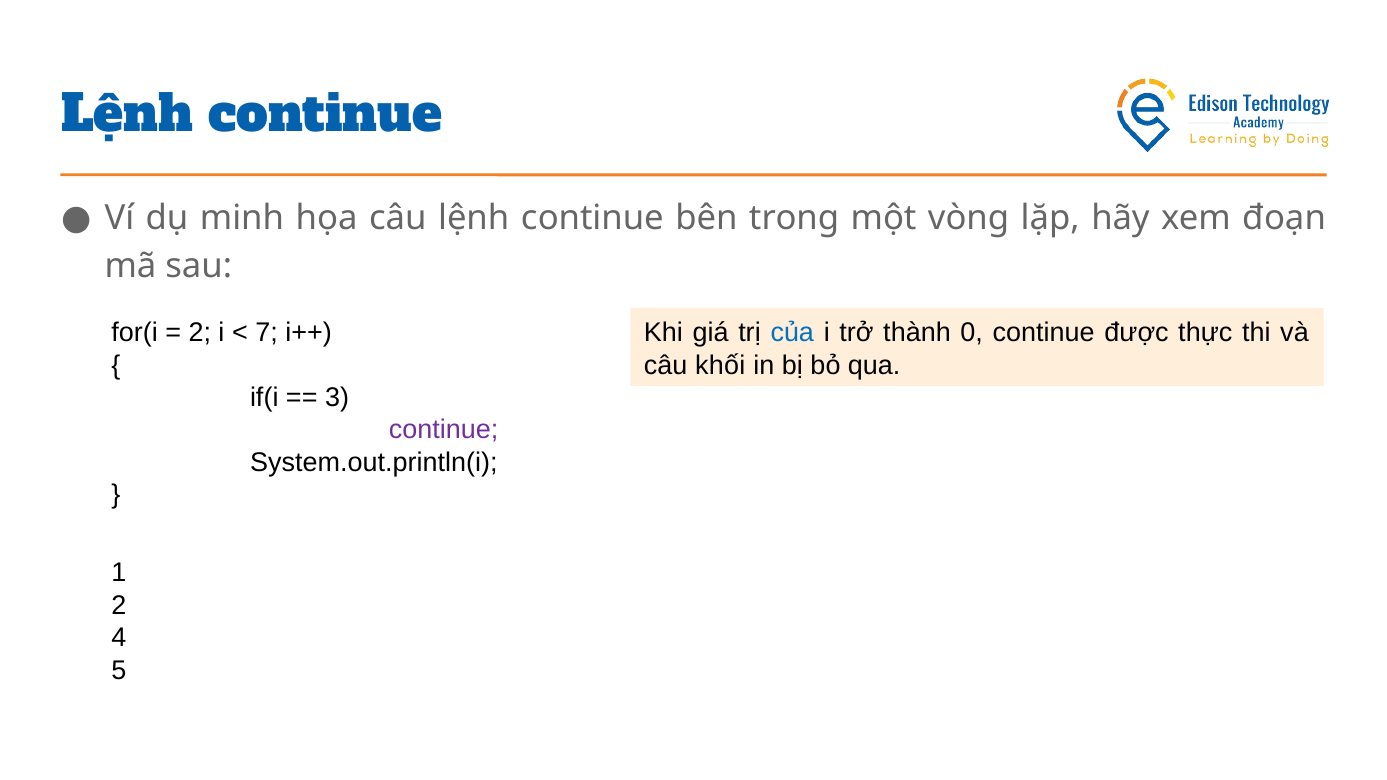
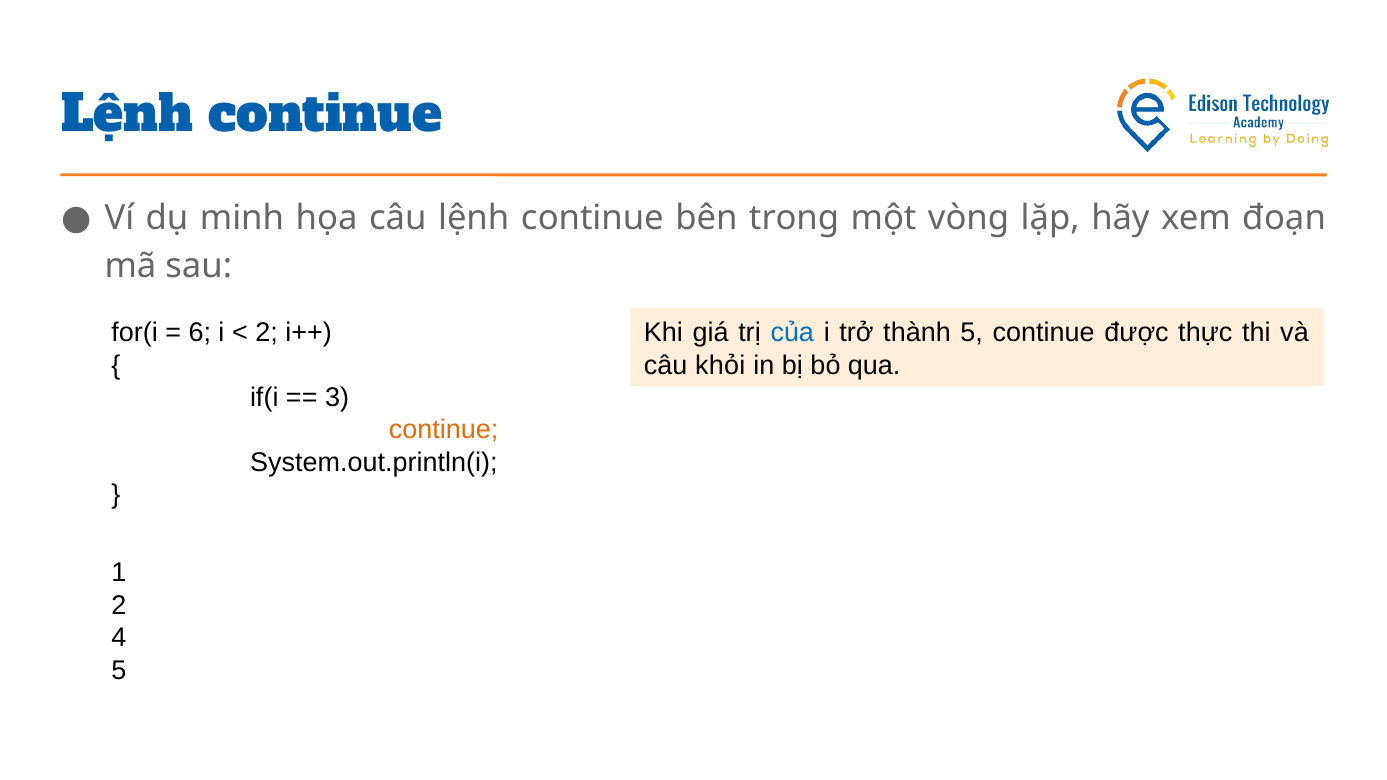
2 at (200, 333): 2 -> 6
7 at (267, 333): 7 -> 2
thành 0: 0 -> 5
khối: khối -> khỏi
continue at (444, 430) colour: purple -> orange
